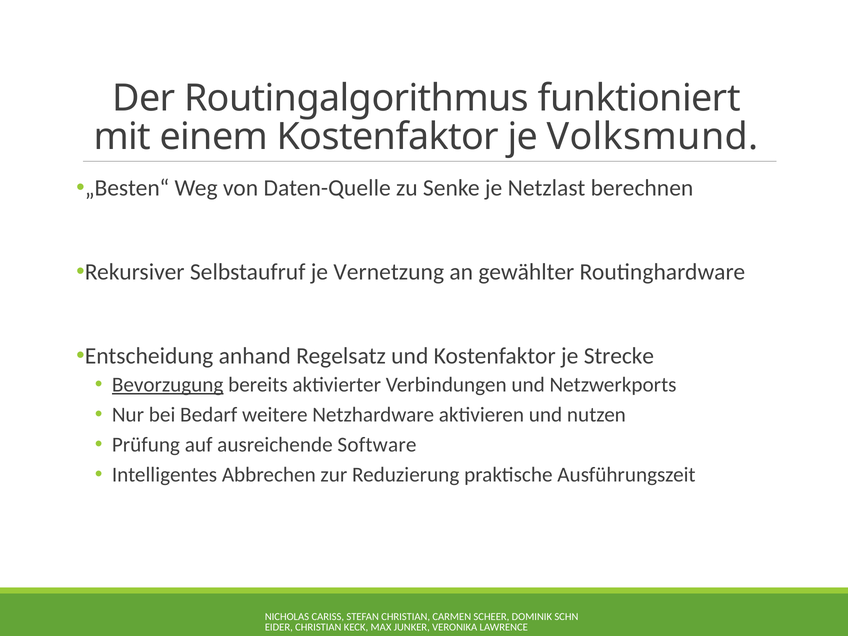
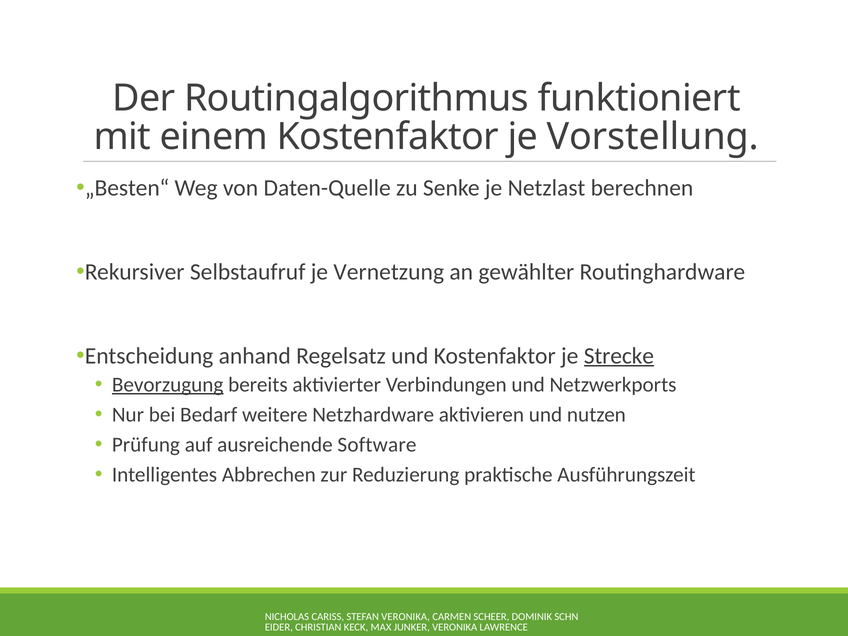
Volksmund: Volksmund -> Vorstellung
Strecke underline: none -> present
STEFAN CHRISTIAN: CHRISTIAN -> VERONIKA
